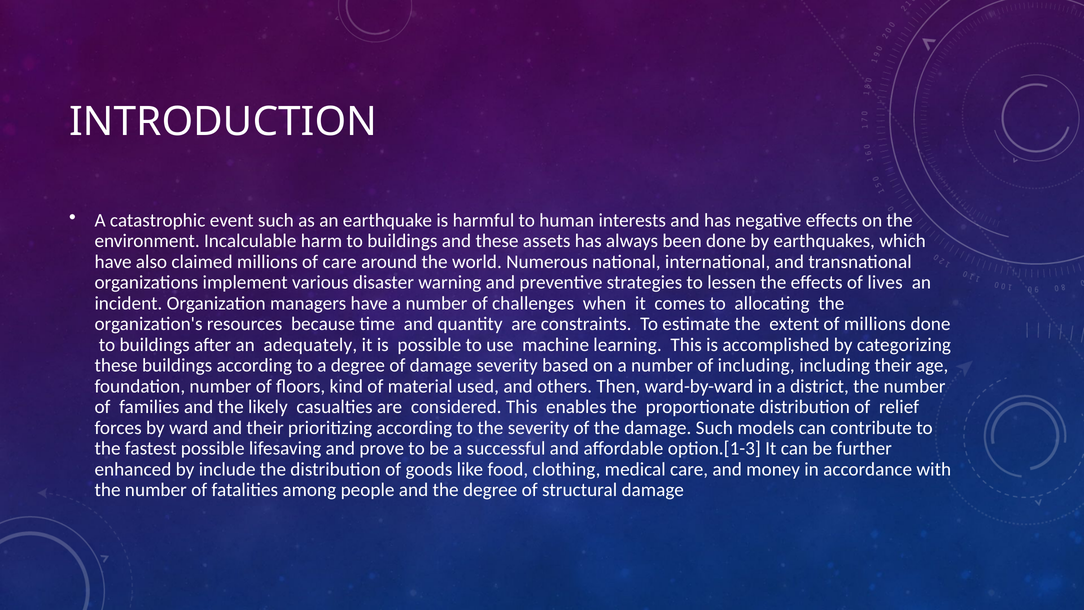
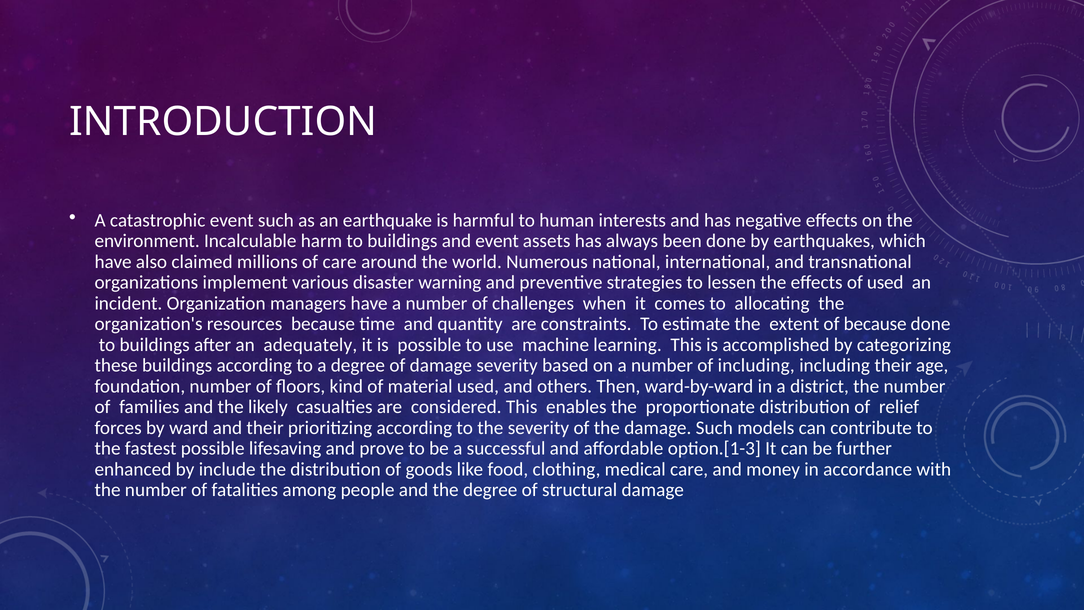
and these: these -> event
of lives: lives -> used
of millions: millions -> because
